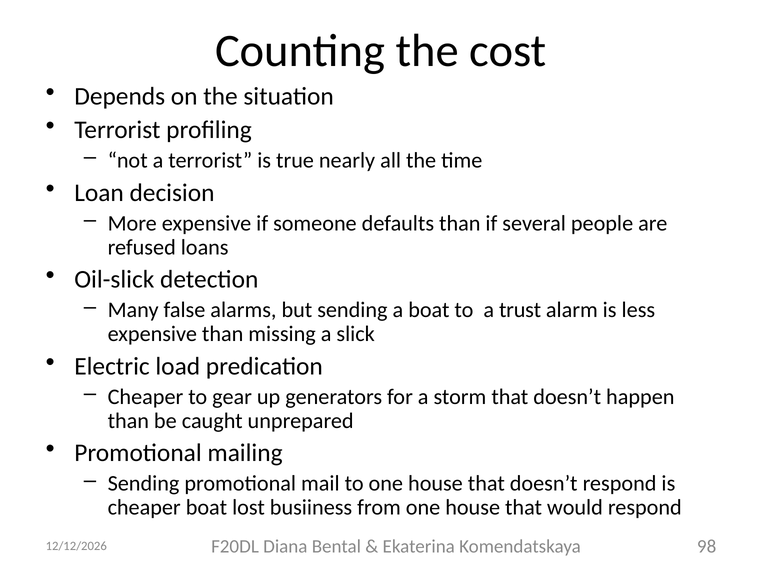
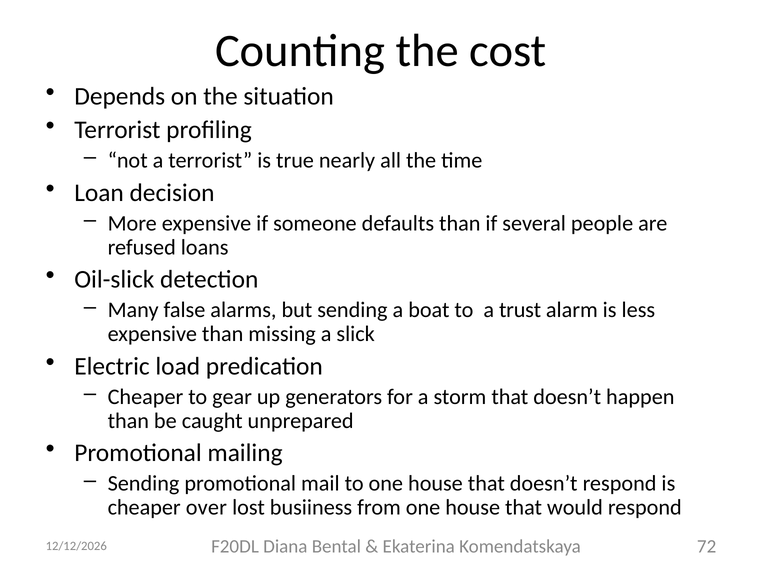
cheaper boat: boat -> over
98: 98 -> 72
